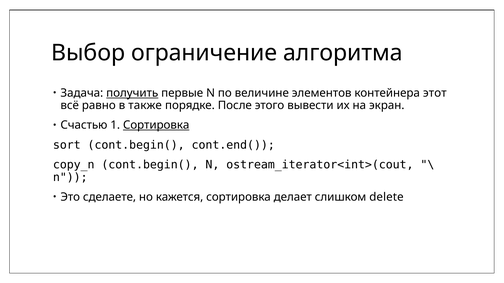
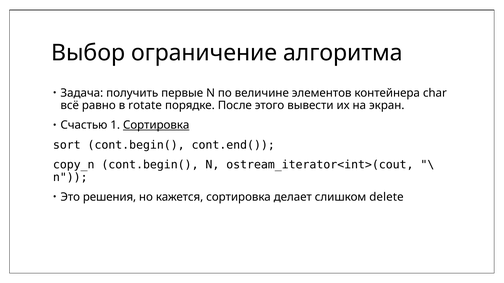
получить underline: present -> none
этот: этот -> char
также: также -> rotate
сделаете: сделаете -> решения
